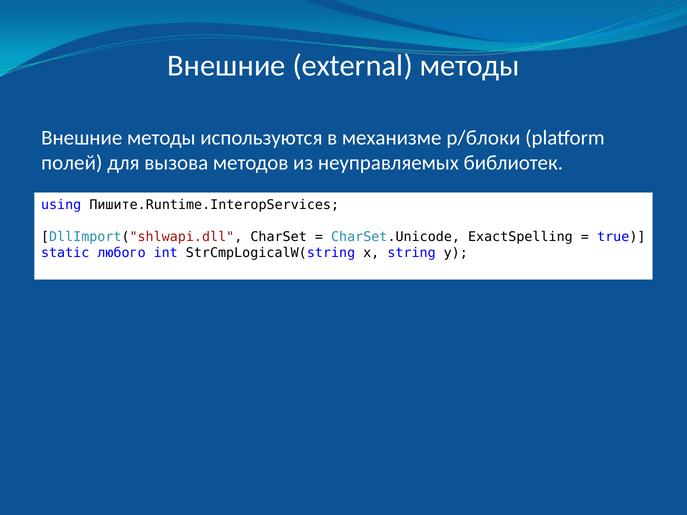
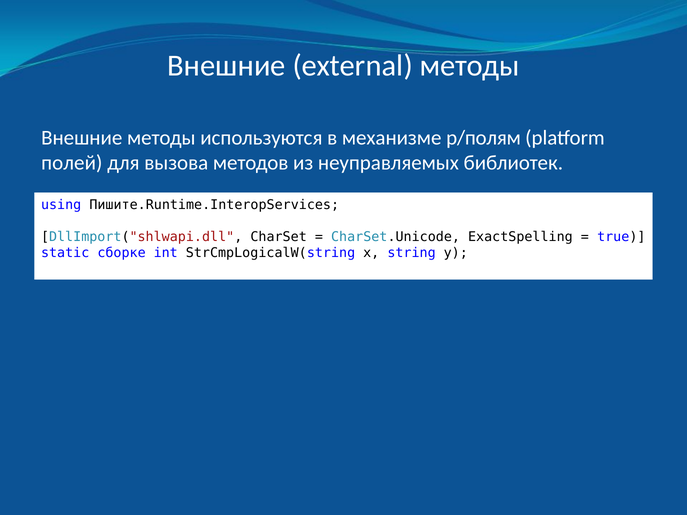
p/блоки: p/блоки -> p/полям
любого: любого -> сборке
